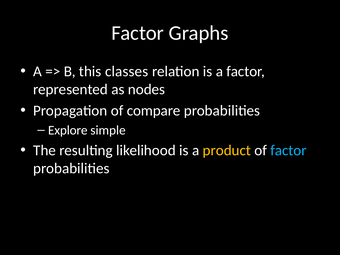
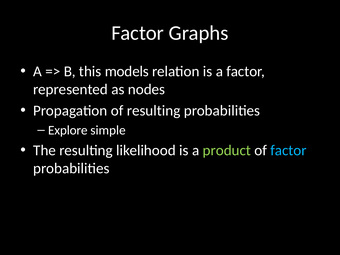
classes: classes -> models
of compare: compare -> resulting
product colour: yellow -> light green
